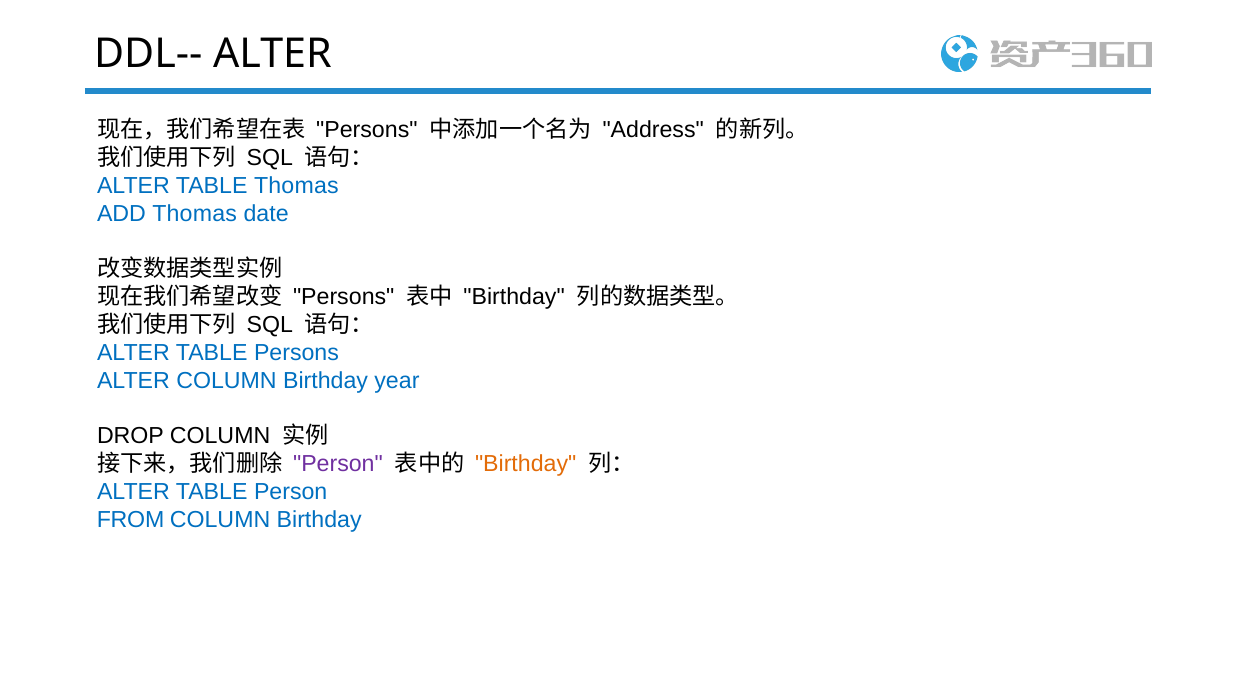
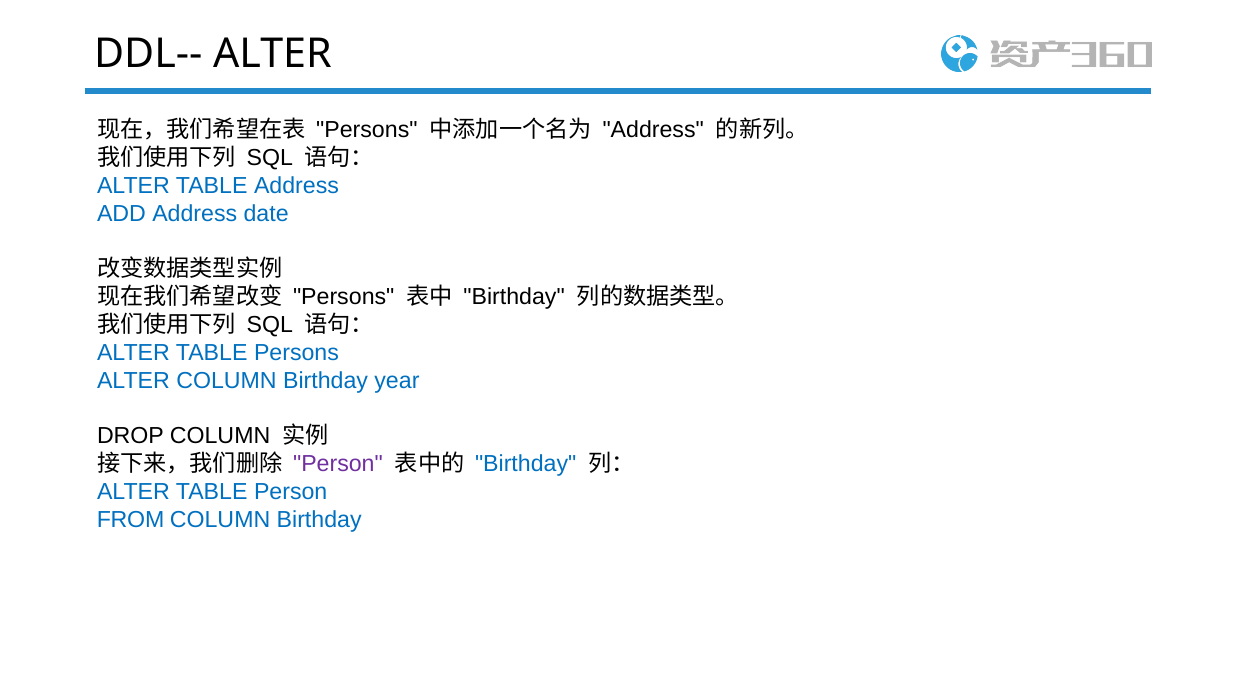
TABLE Thomas: Thomas -> Address
ADD Thomas: Thomas -> Address
Birthday at (526, 464) colour: orange -> blue
